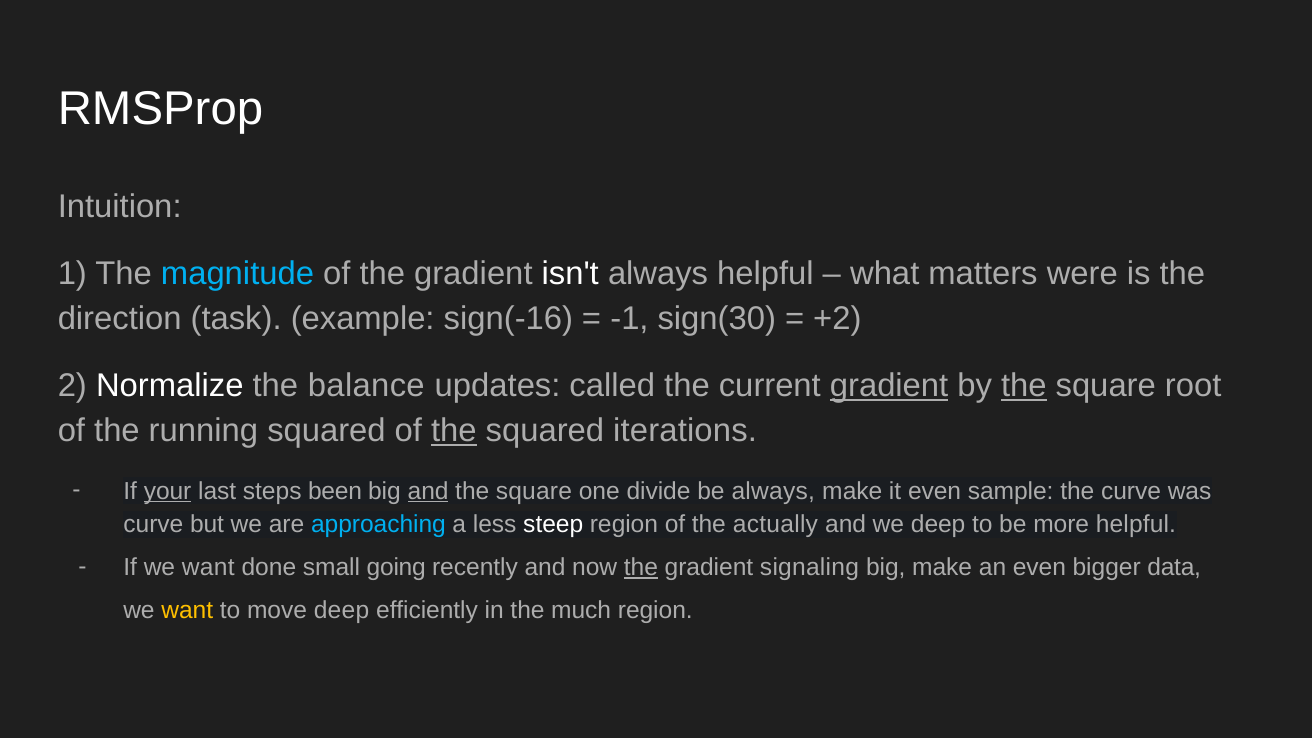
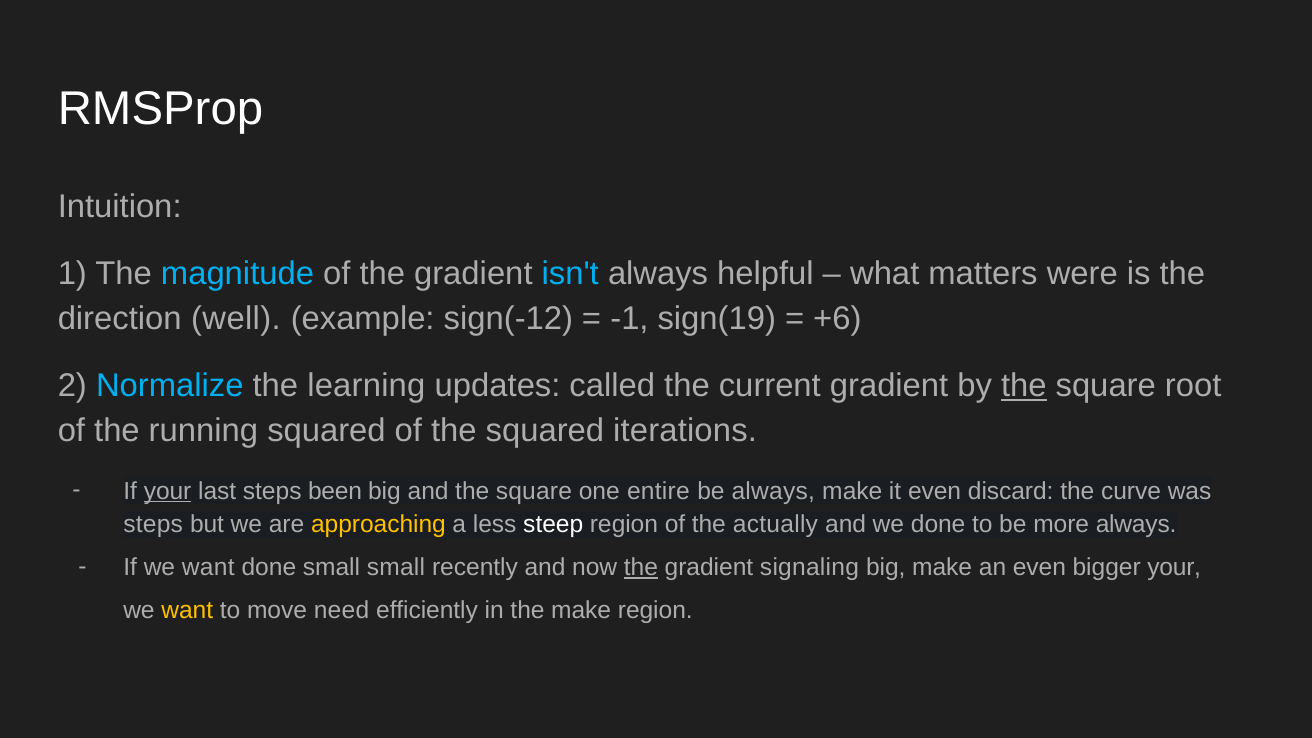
isn't colour: white -> light blue
task: task -> well
sign(-16: sign(-16 -> sign(-12
sign(30: sign(30 -> sign(19
+2: +2 -> +6
Normalize colour: white -> light blue
balance: balance -> learning
gradient at (889, 386) underline: present -> none
the at (454, 431) underline: present -> none
and at (428, 491) underline: present -> none
divide: divide -> entire
sample: sample -> discard
curve at (153, 525): curve -> steps
approaching colour: light blue -> yellow
we deep: deep -> done
more helpful: helpful -> always
small going: going -> small
bigger data: data -> your
move deep: deep -> need
the much: much -> make
